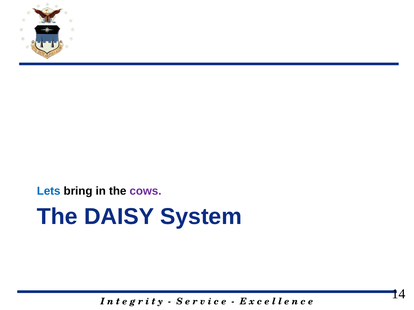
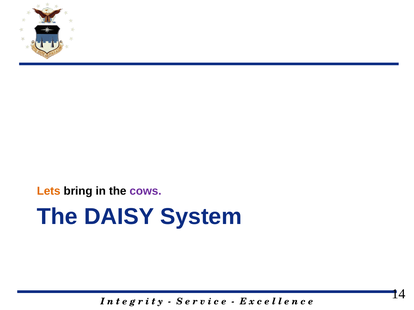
Lets colour: blue -> orange
